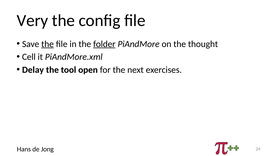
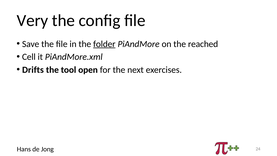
the at (48, 44) underline: present -> none
thought: thought -> reached
Delay: Delay -> Drifts
